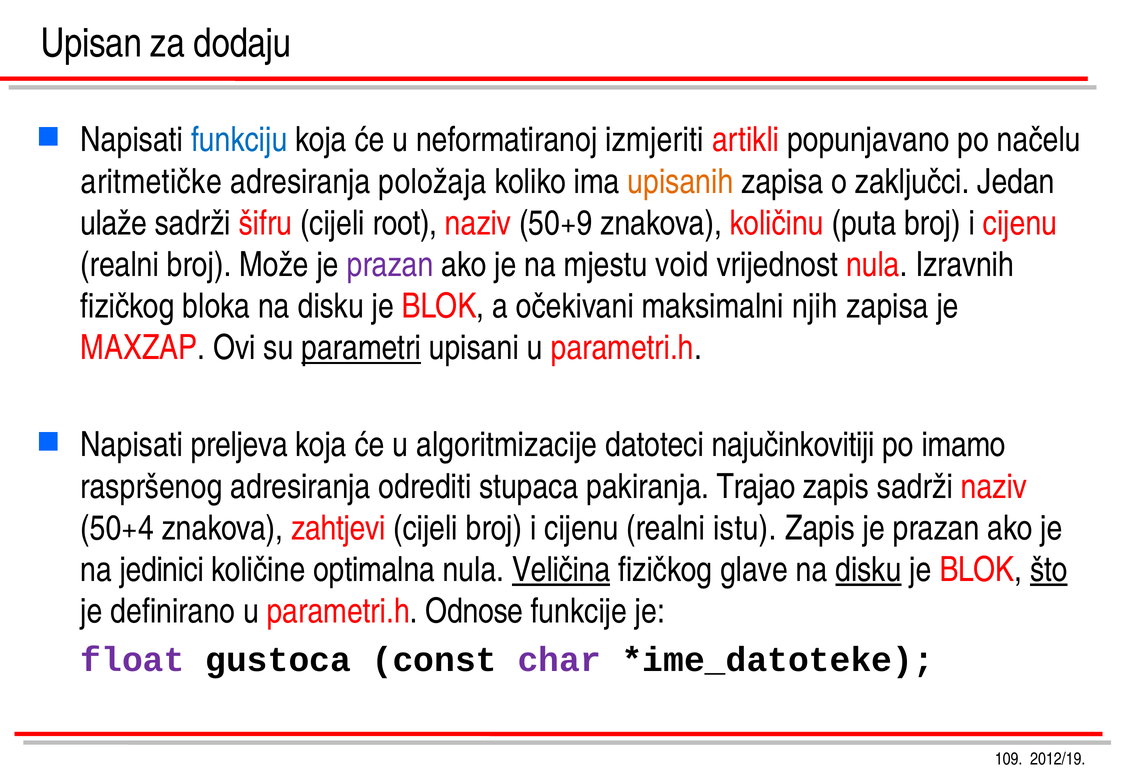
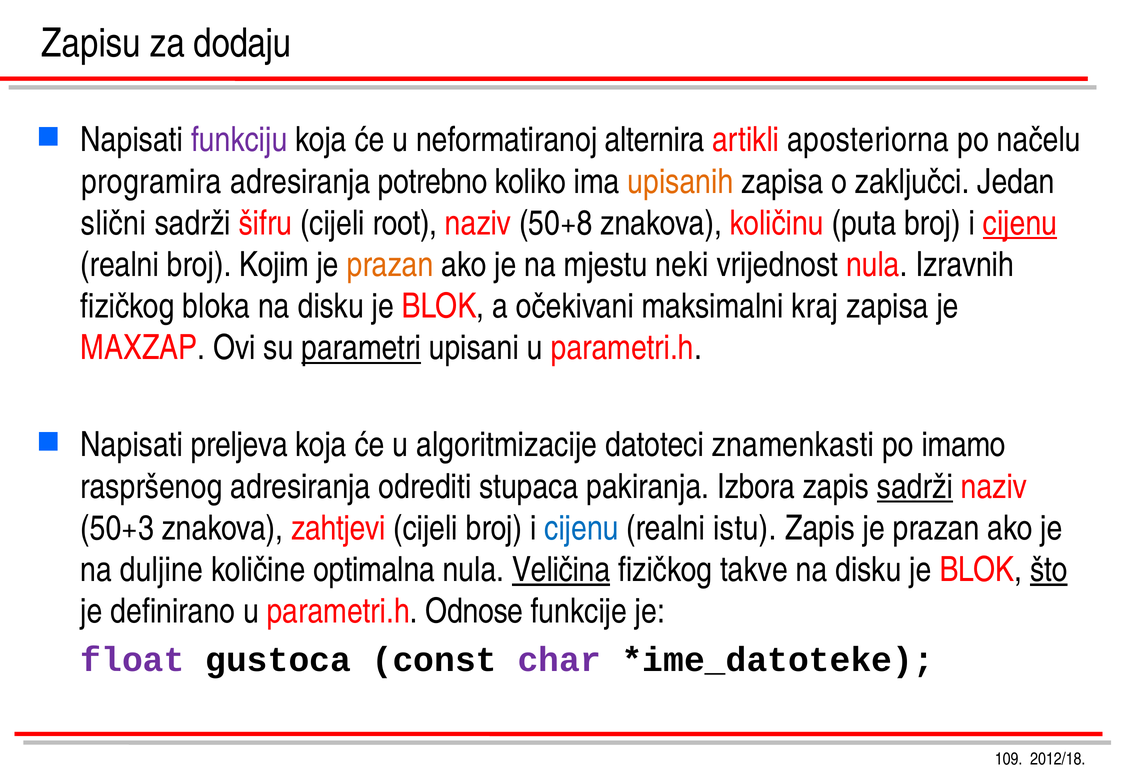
Upisan: Upisan -> Zapisu
funkciju colour: blue -> purple
izmjeriti: izmjeriti -> alternira
popunjavano: popunjavano -> aposteriorna
aritmetičke: aritmetičke -> programira
položaja: položaja -> potrebno
ulaže: ulaže -> slični
50+9: 50+9 -> 50+8
cijenu at (1020, 223) underline: none -> present
Može: Može -> Kojim
prazan at (390, 265) colour: purple -> orange
void: void -> neki
njih: njih -> kraj
najučinkovitiji: najučinkovitiji -> znamenkasti
Trajao: Trajao -> Izbora
sadrži at (915, 487) underline: none -> present
50+4: 50+4 -> 50+3
cijenu at (582, 528) colour: black -> blue
jedinici: jedinici -> duljine
glave: glave -> takve
disku at (868, 570) underline: present -> none
2012/19: 2012/19 -> 2012/18
